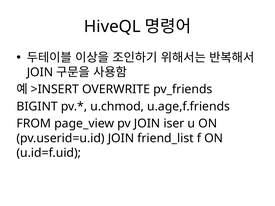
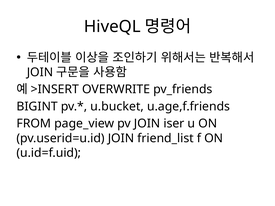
u.chmod: u.chmod -> u.bucket
